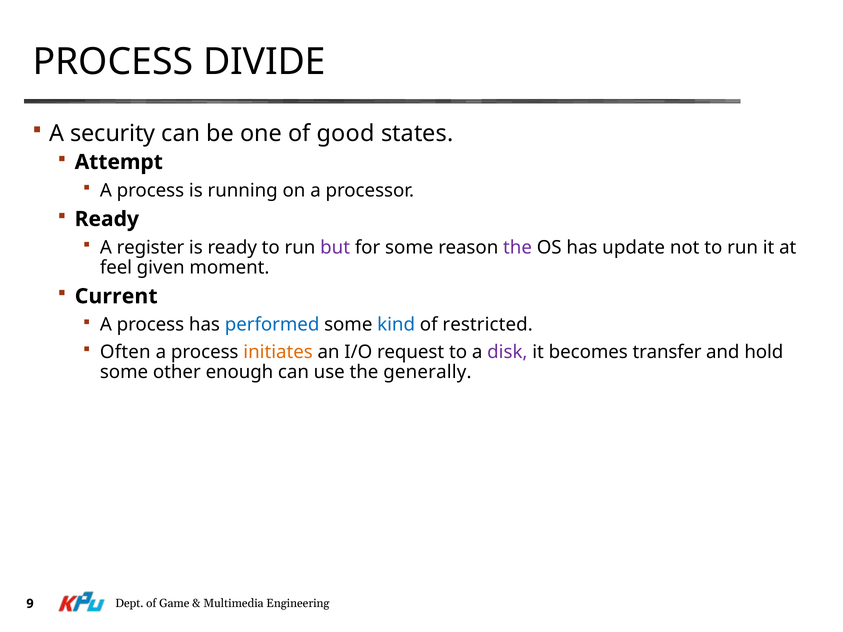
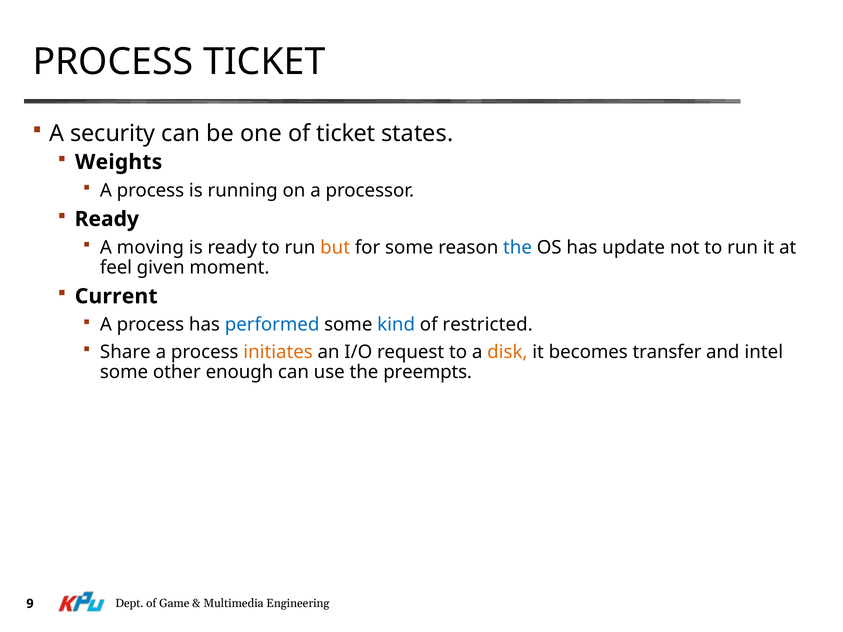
PROCESS DIVIDE: DIVIDE -> TICKET
of good: good -> ticket
Attempt: Attempt -> Weights
register: register -> moving
but colour: purple -> orange
the at (518, 248) colour: purple -> blue
Often: Often -> Share
disk colour: purple -> orange
hold: hold -> intel
generally: generally -> preempts
